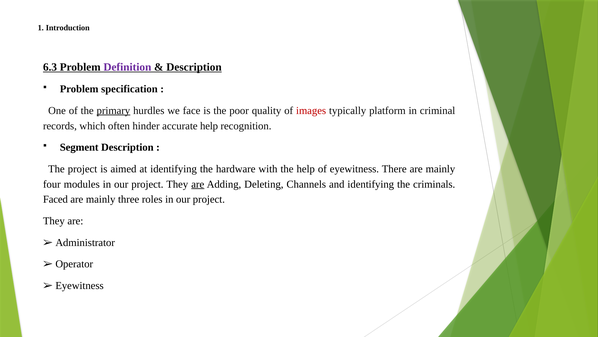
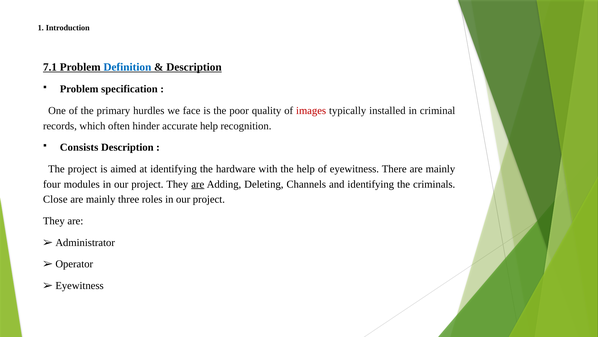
6.3: 6.3 -> 7.1
Definition colour: purple -> blue
primary underline: present -> none
platform: platform -> installed
Segment: Segment -> Consists
Faced: Faced -> Close
